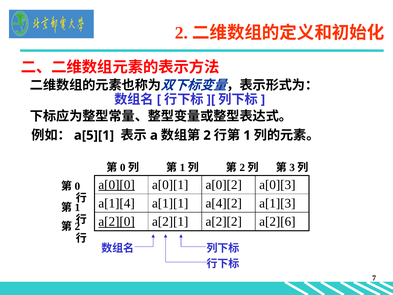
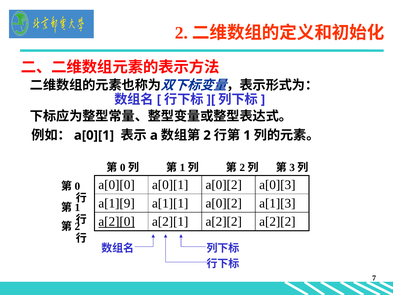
a[5][1 at (94, 135): a[5][1 -> a[0][1
a[0][0 underline: present -> none
a[1][4: a[1][4 -> a[1][9
a[1][1 a[4][2: a[4][2 -> a[0][2
a[2][2 a[2][6: a[2][6 -> a[2][2
